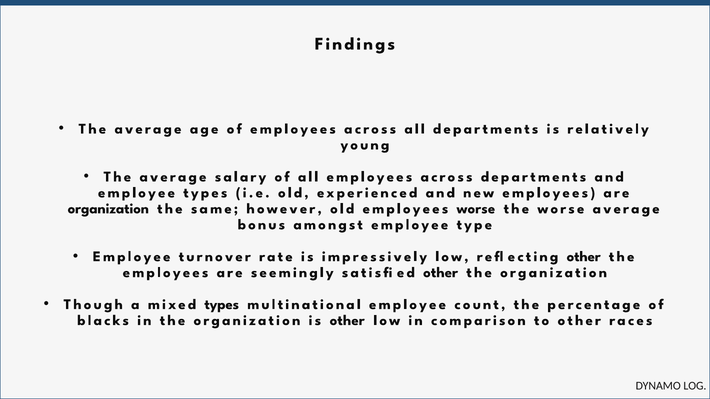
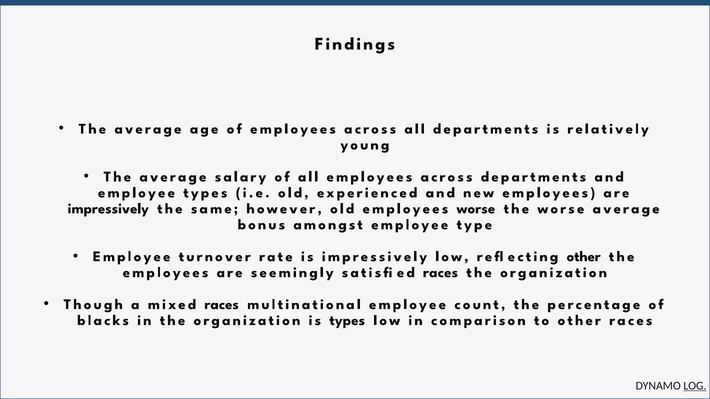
organization at (108, 209): organization -> impressively
other at (441, 273): other -> races
mixed types: types -> races
is other: other -> types
LOG underline: none -> present
